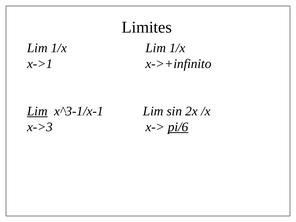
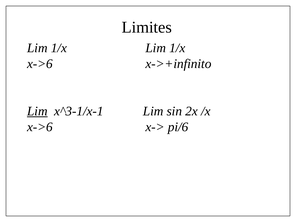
x->1 at (40, 64): x->1 -> x->6
x->3 at (40, 127): x->3 -> x->6
pi/6 underline: present -> none
